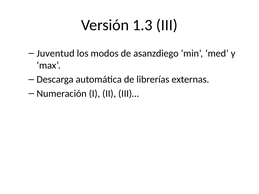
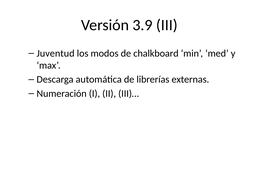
1.3: 1.3 -> 3.9
asanzdiego: asanzdiego -> chalkboard
